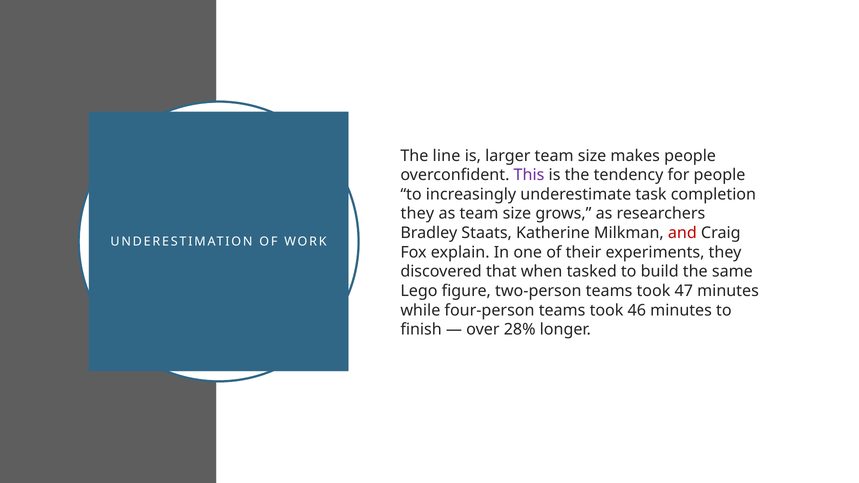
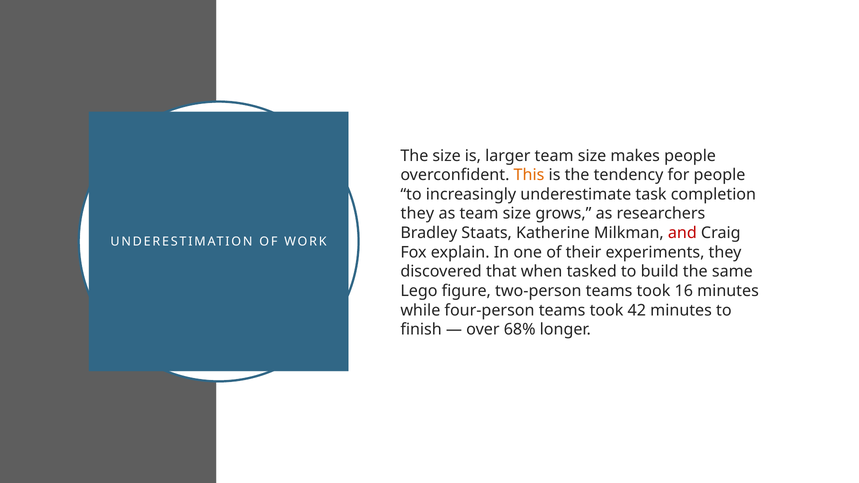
The line: line -> size
This colour: purple -> orange
47: 47 -> 16
46: 46 -> 42
28%: 28% -> 68%
